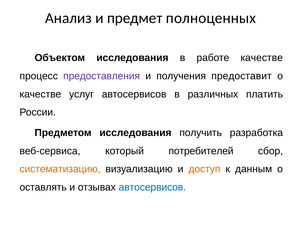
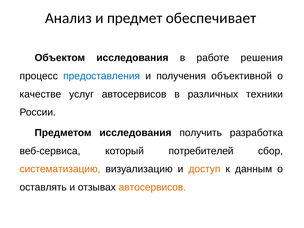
полноценных: полноценных -> обеспечивает
работе качестве: качестве -> решения
предоставления colour: purple -> blue
предоставит: предоставит -> объективной
платить: платить -> техники
автосервисов at (152, 187) colour: blue -> orange
